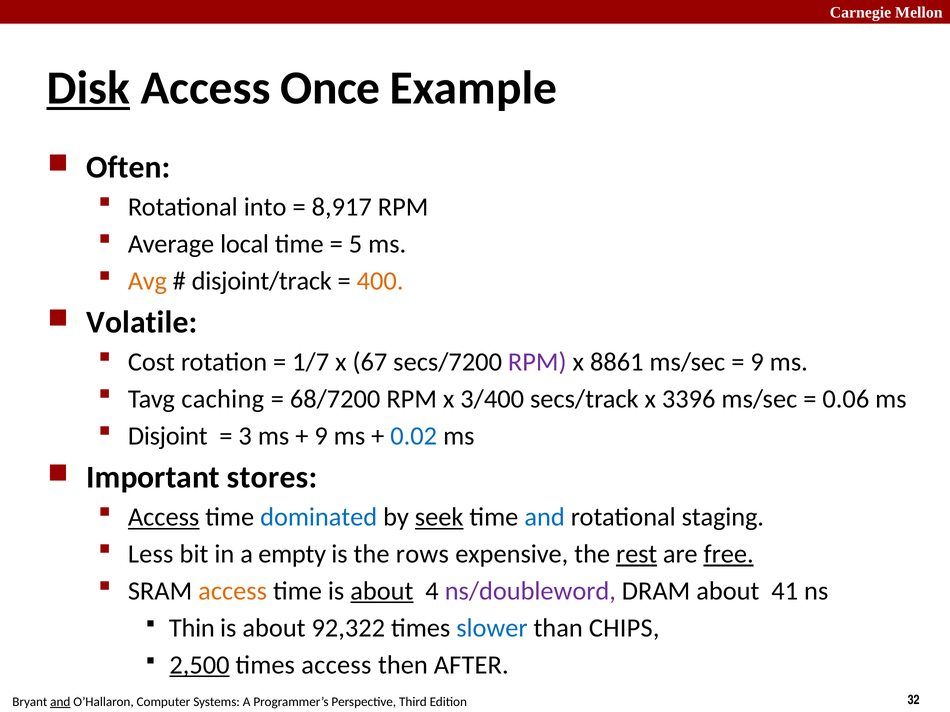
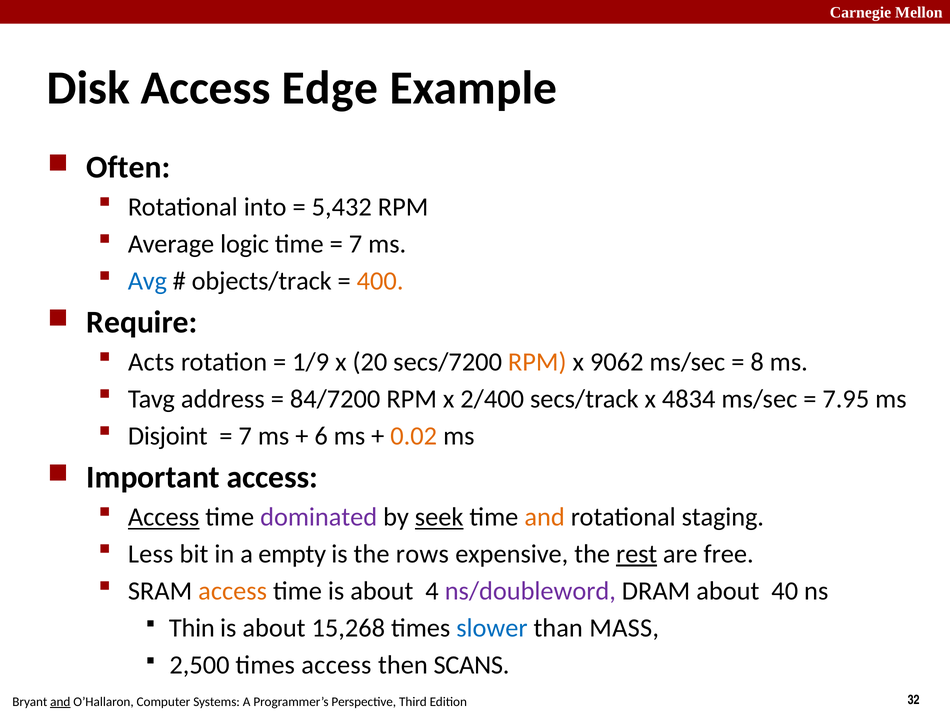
Disk underline: present -> none
Once: Once -> Edge
8,917: 8,917 -> 5,432
local: local -> logic
5 at (355, 244): 5 -> 7
Avg colour: orange -> blue
disjoint/track: disjoint/track -> objects/track
Volatile: Volatile -> Require
Cost: Cost -> Acts
1/7: 1/7 -> 1/9
67: 67 -> 20
RPM at (537, 362) colour: purple -> orange
8861: 8861 -> 9062
9 at (757, 362): 9 -> 8
caching: caching -> address
68/7200: 68/7200 -> 84/7200
3/400: 3/400 -> 2/400
3396: 3396 -> 4834
0.06: 0.06 -> 7.95
3 at (245, 436): 3 -> 7
9 at (321, 436): 9 -> 6
0.02 colour: blue -> orange
Important stores: stores -> access
dominated colour: blue -> purple
and at (545, 518) colour: blue -> orange
free underline: present -> none
about at (382, 592) underline: present -> none
41: 41 -> 40
92,322: 92,322 -> 15,268
CHIPS: CHIPS -> MASS
2,500 underline: present -> none
AFTER: AFTER -> SCANS
